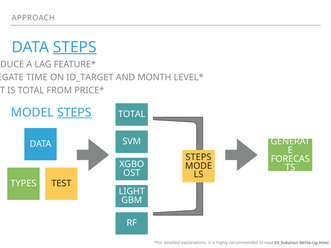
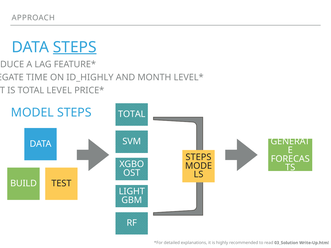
ID_TARGET: ID_TARGET -> ID_HIGHLY
FROM: FROM -> LEVEL
STEPS at (74, 113) underline: present -> none
TYPES: TYPES -> BUILD
